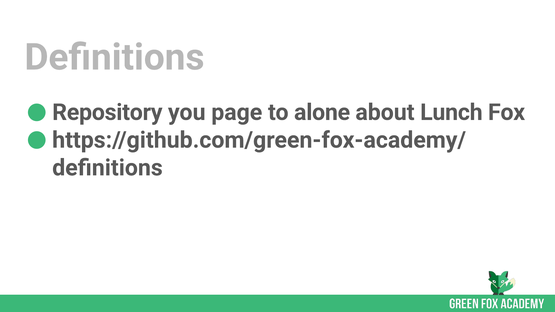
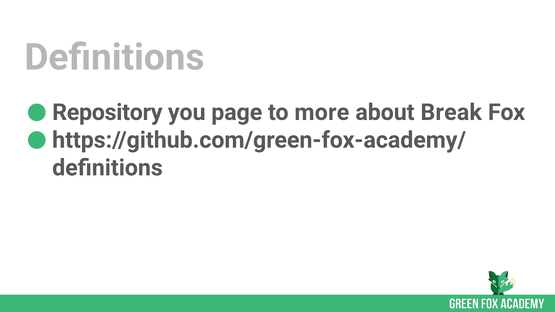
alone: alone -> more
Lunch: Lunch -> Break
